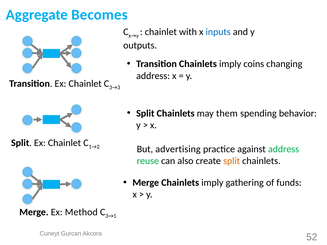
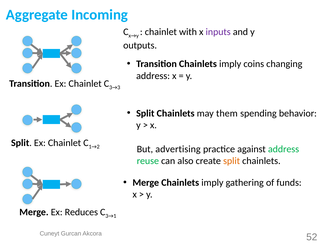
Becomes: Becomes -> Incoming
inputs colour: blue -> purple
Method: Method -> Reduces
